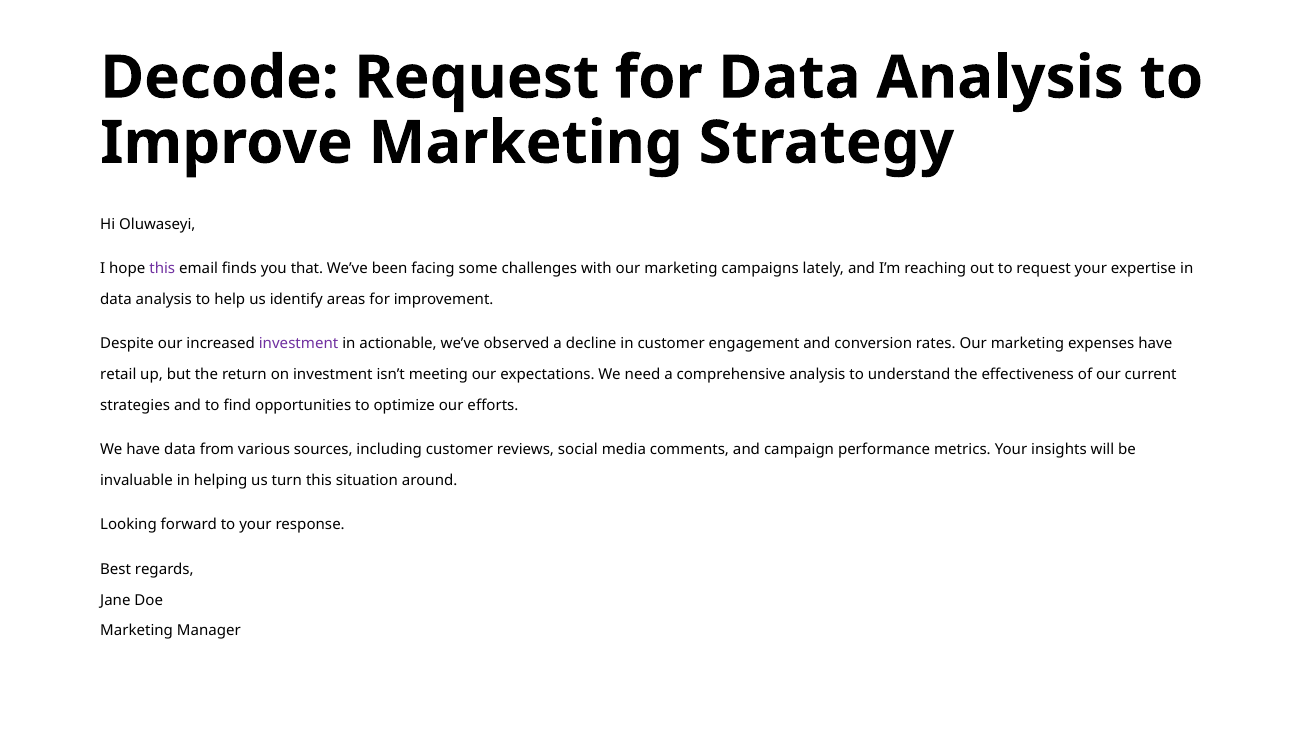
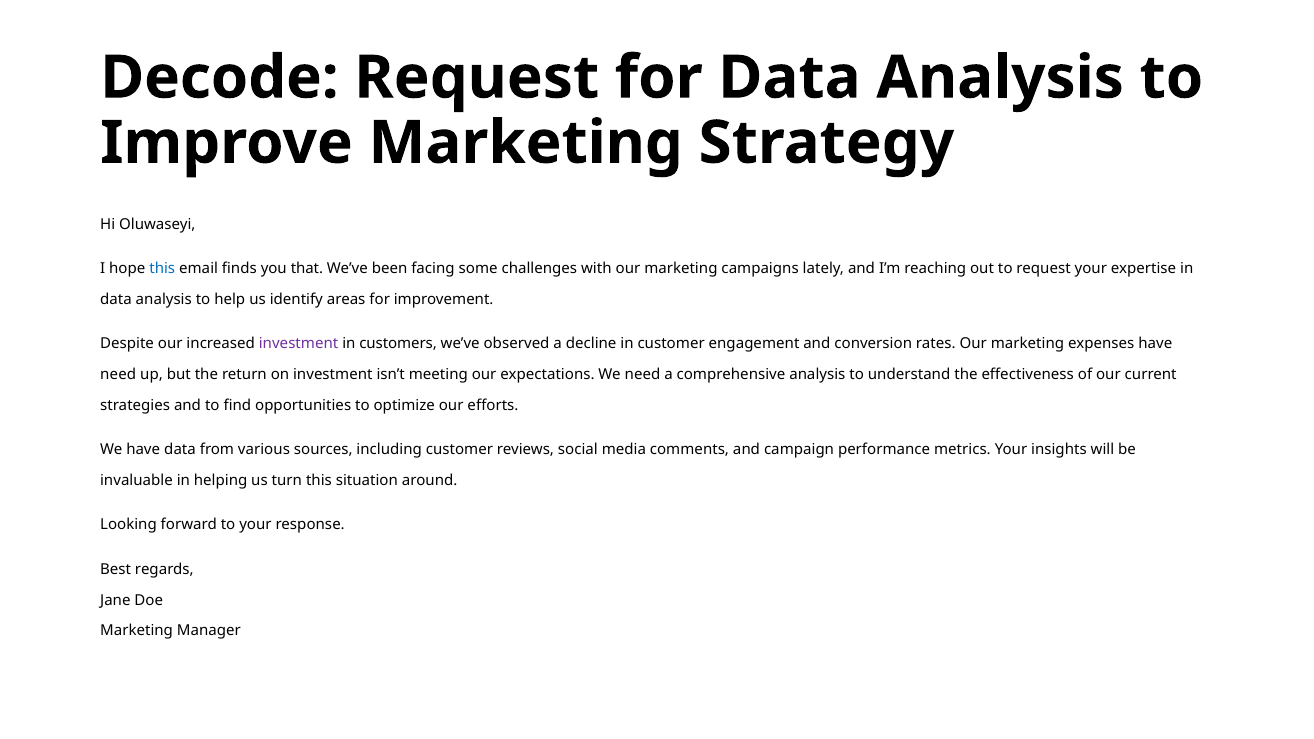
this at (162, 269) colour: purple -> blue
actionable: actionable -> customers
retail at (118, 375): retail -> need
